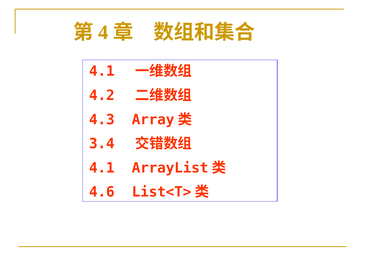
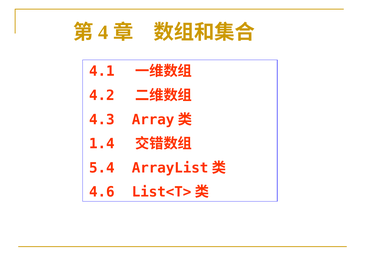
3.4: 3.4 -> 1.4
4.1 at (102, 168): 4.1 -> 5.4
